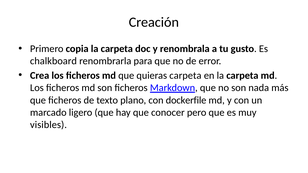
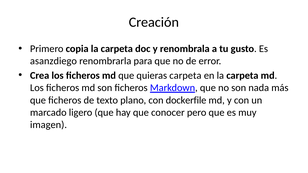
chalkboard: chalkboard -> asanzdiego
visibles: visibles -> imagen
